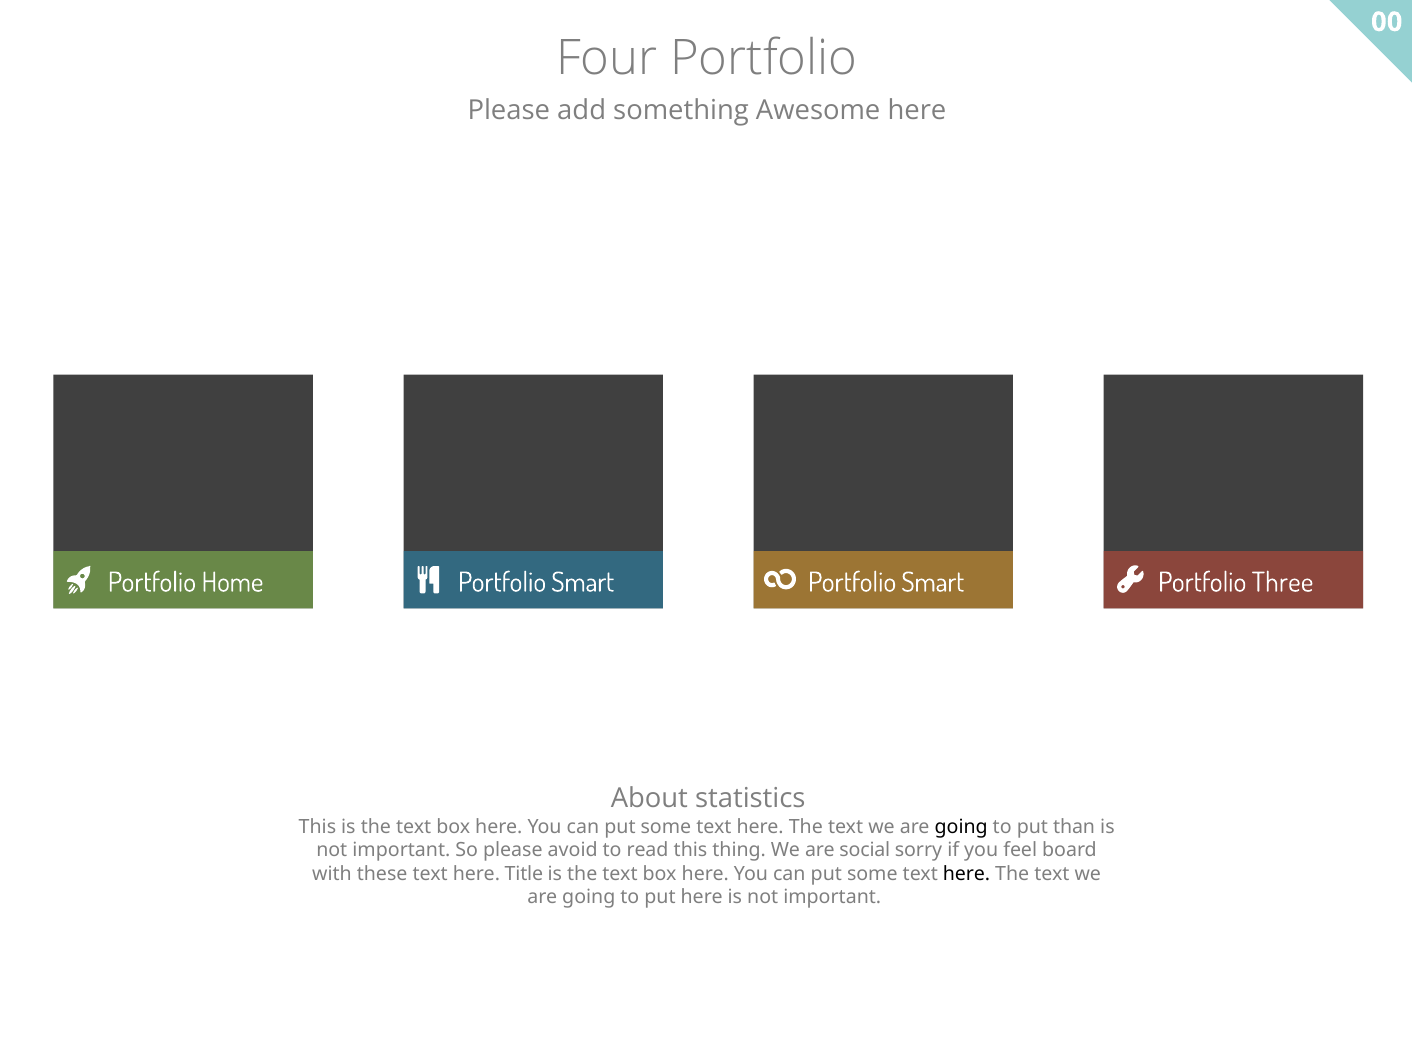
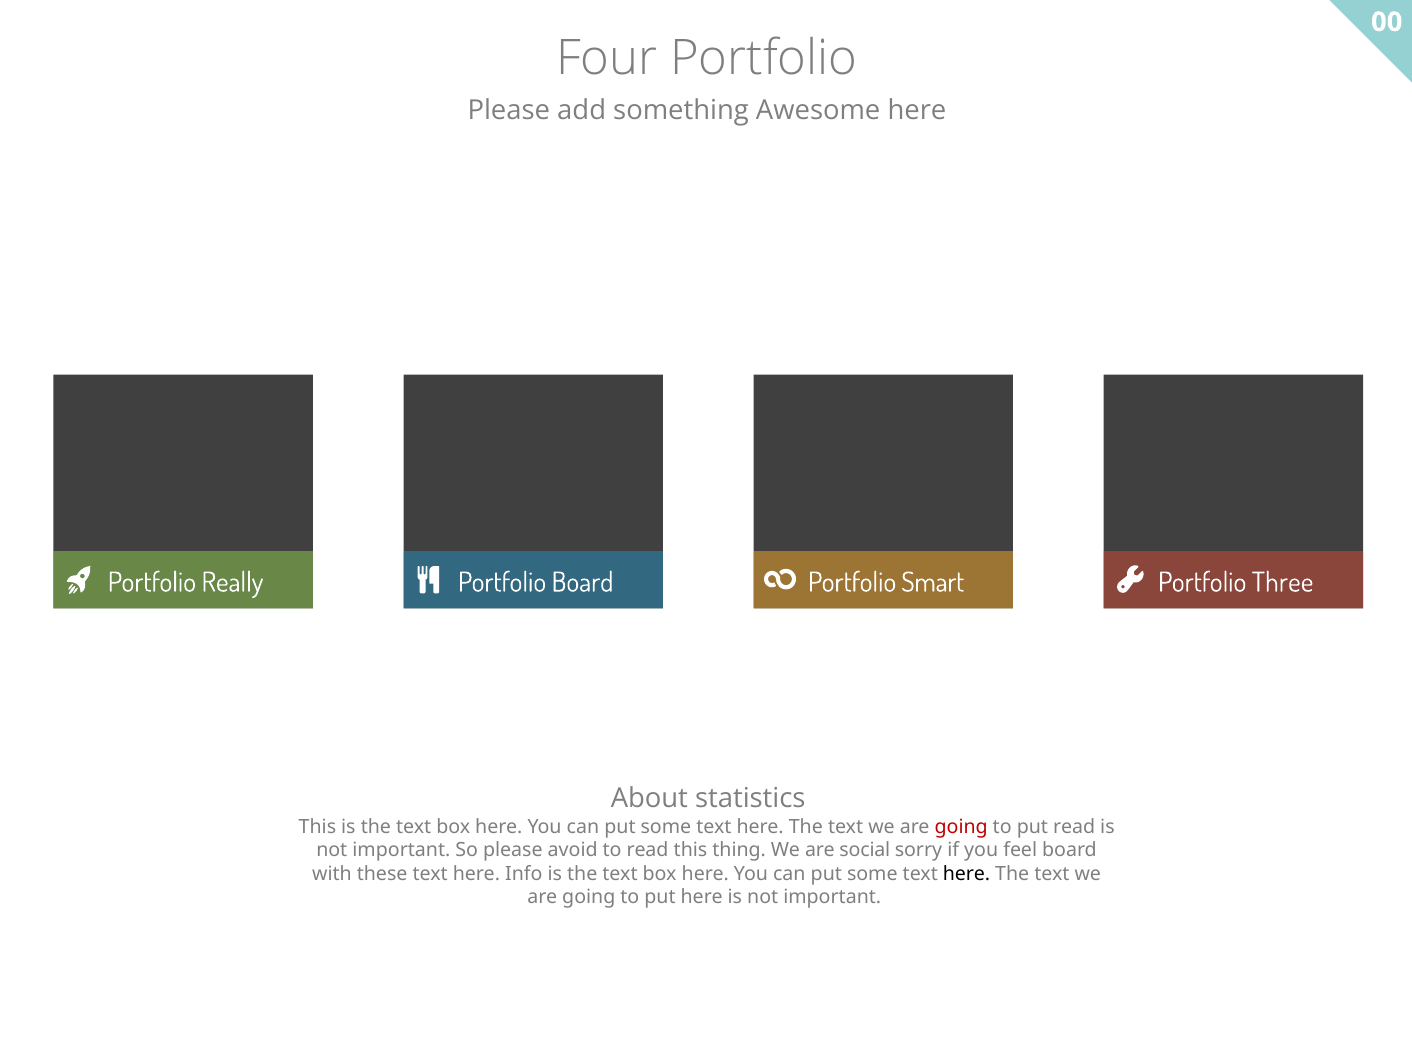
Home: Home -> Really
Smart at (583, 583): Smart -> Board
going at (961, 827) colour: black -> red
put than: than -> read
Title: Title -> Info
